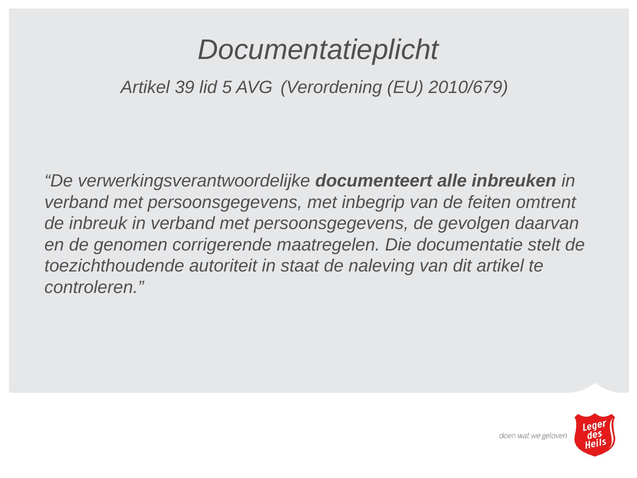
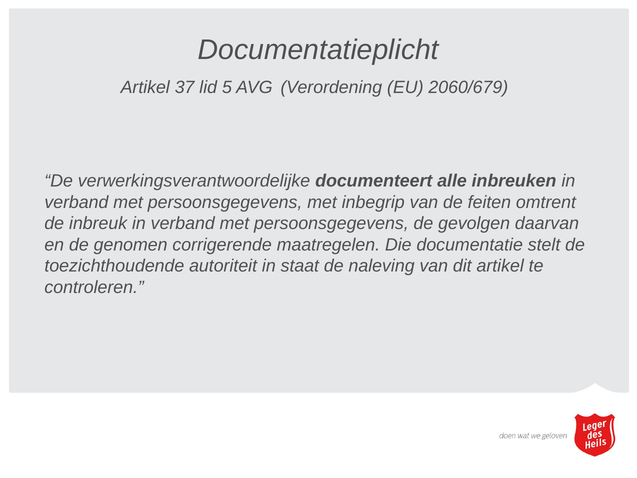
39: 39 -> 37
2010/679: 2010/679 -> 2060/679
